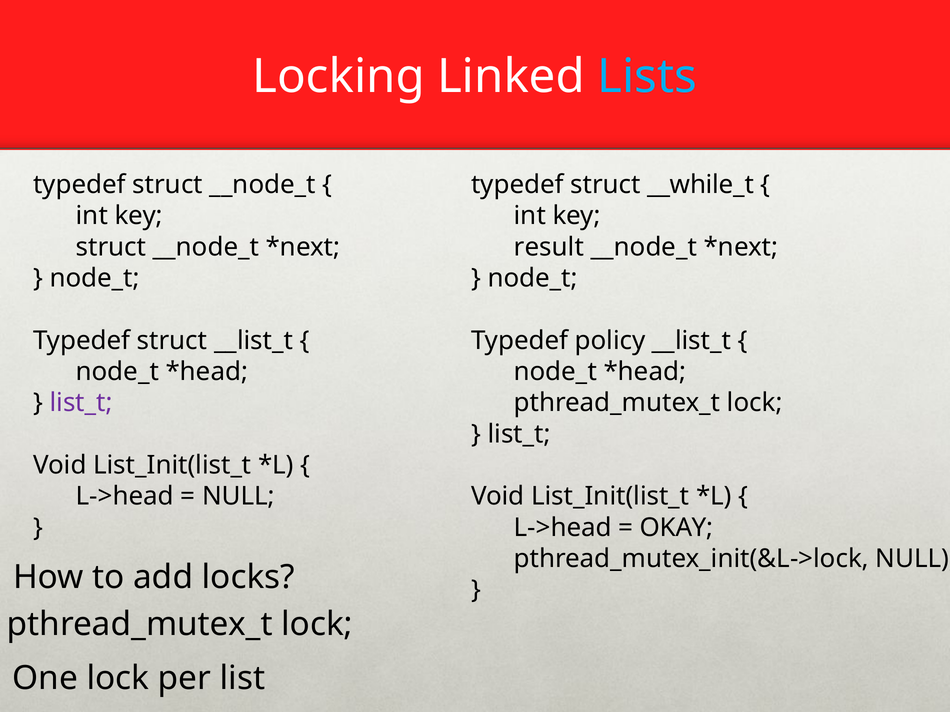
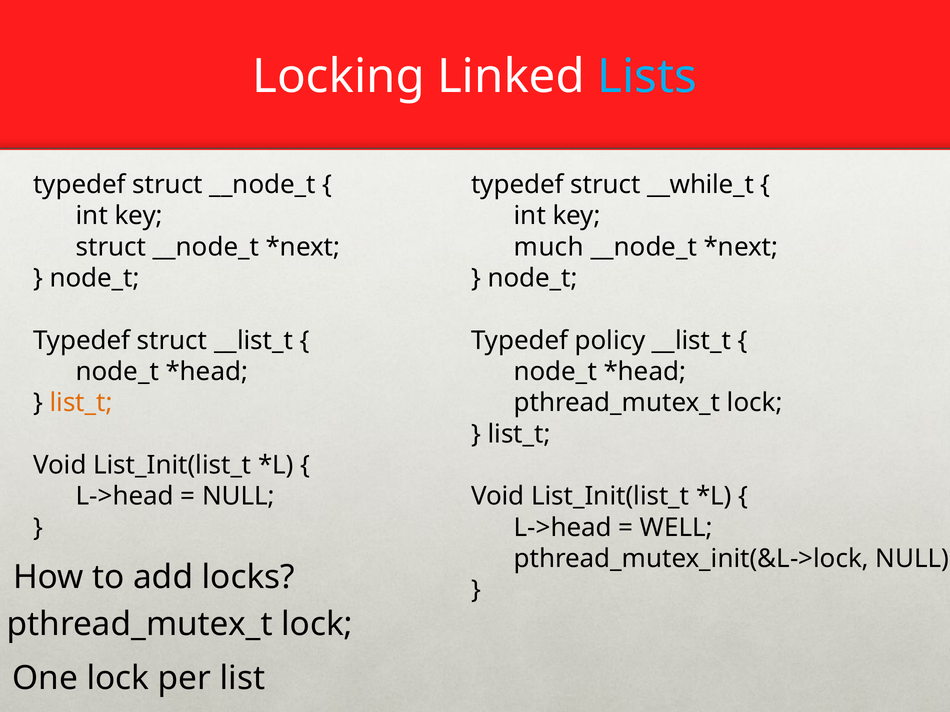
result: result -> much
list_t at (81, 403) colour: purple -> orange
OKAY: OKAY -> WELL
